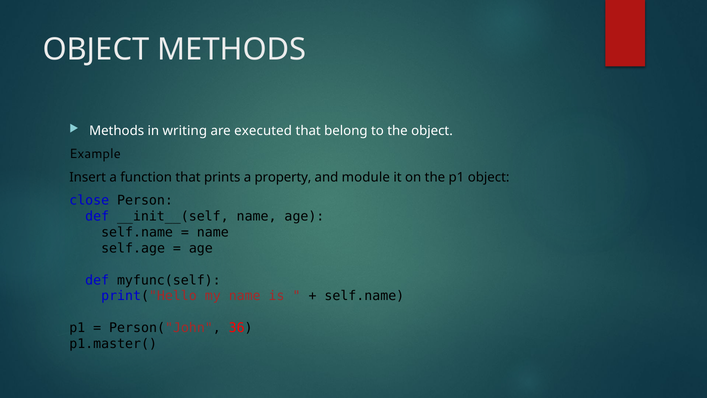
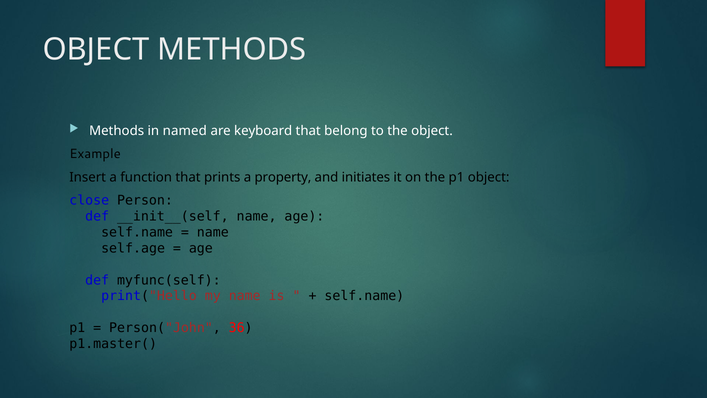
writing: writing -> named
executed: executed -> keyboard
module: module -> initiates
